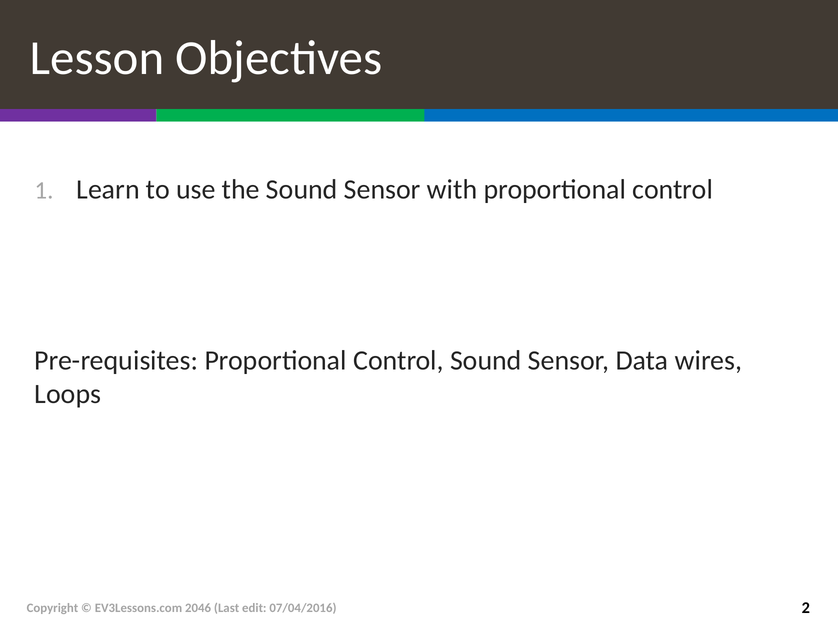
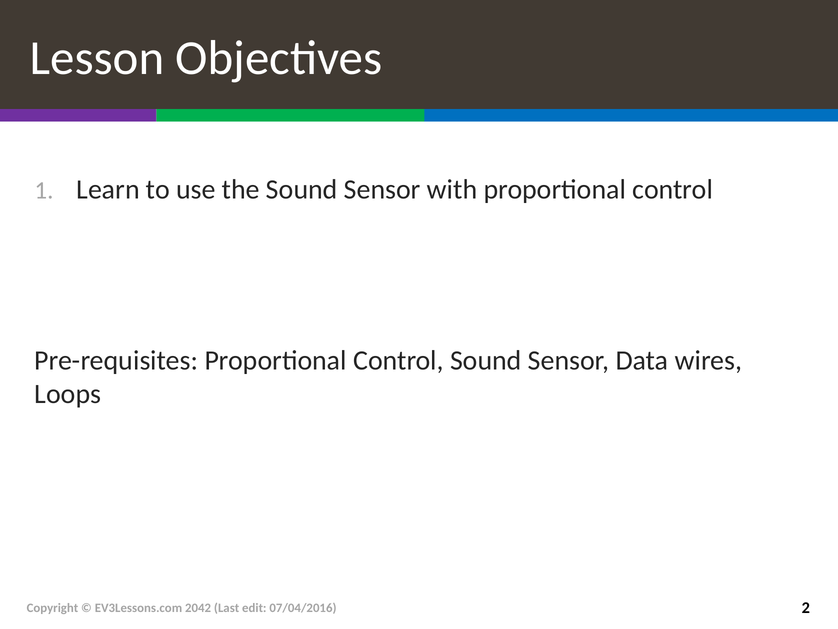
2046: 2046 -> 2042
